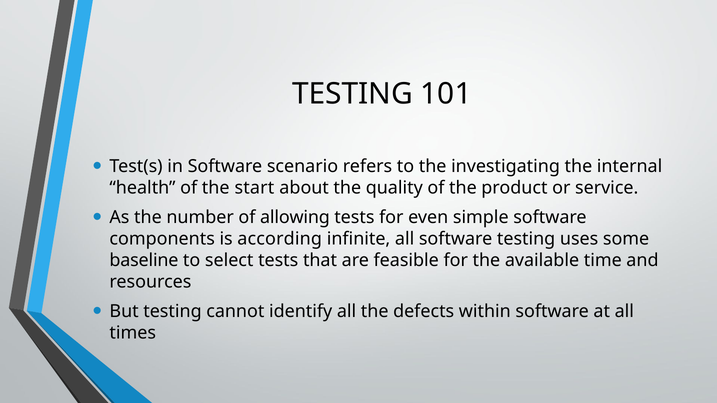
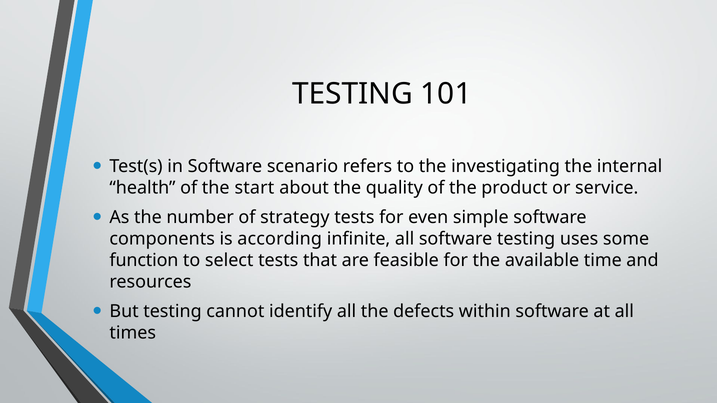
allowing: allowing -> strategy
baseline: baseline -> function
